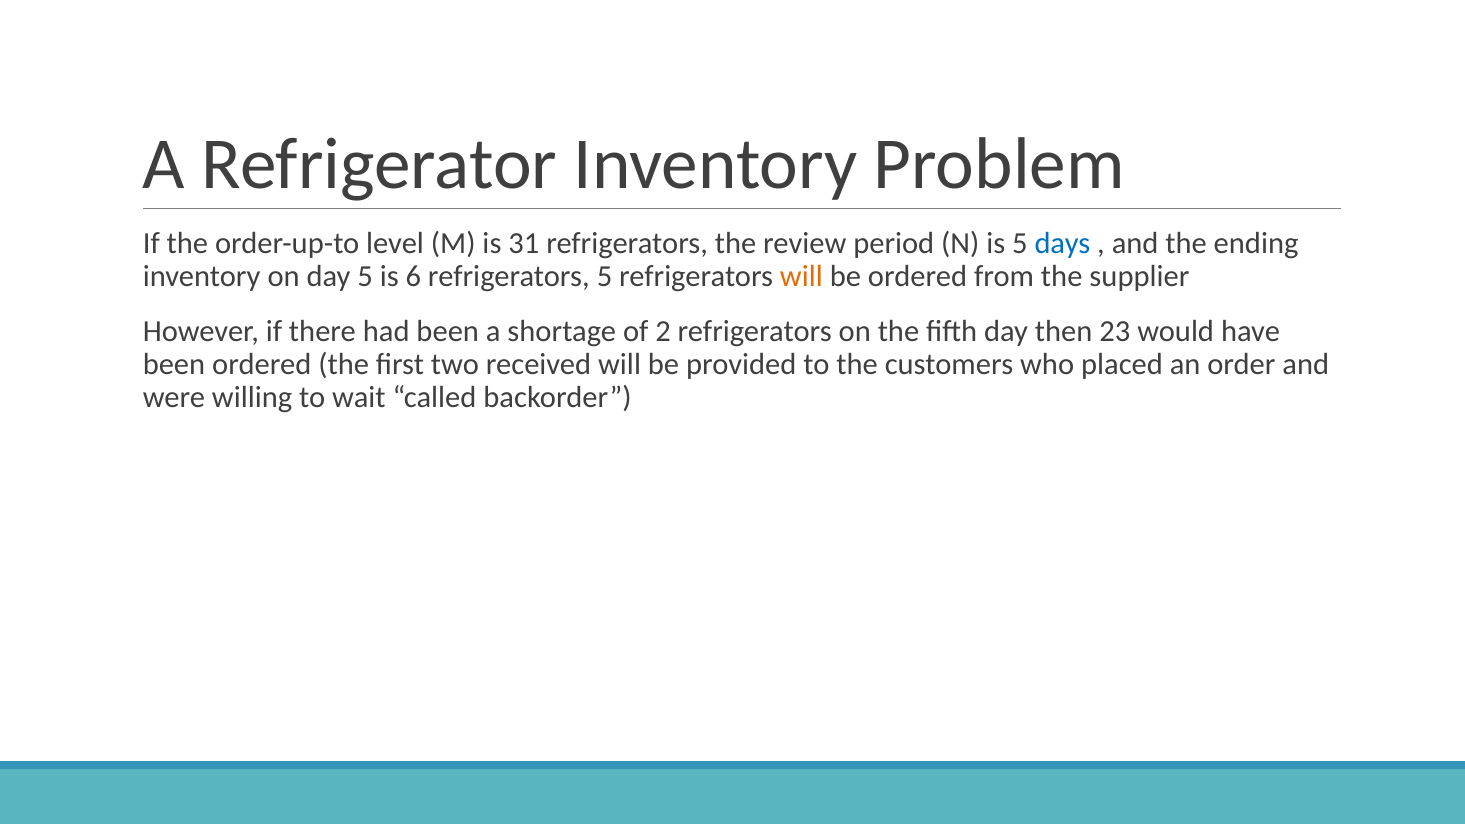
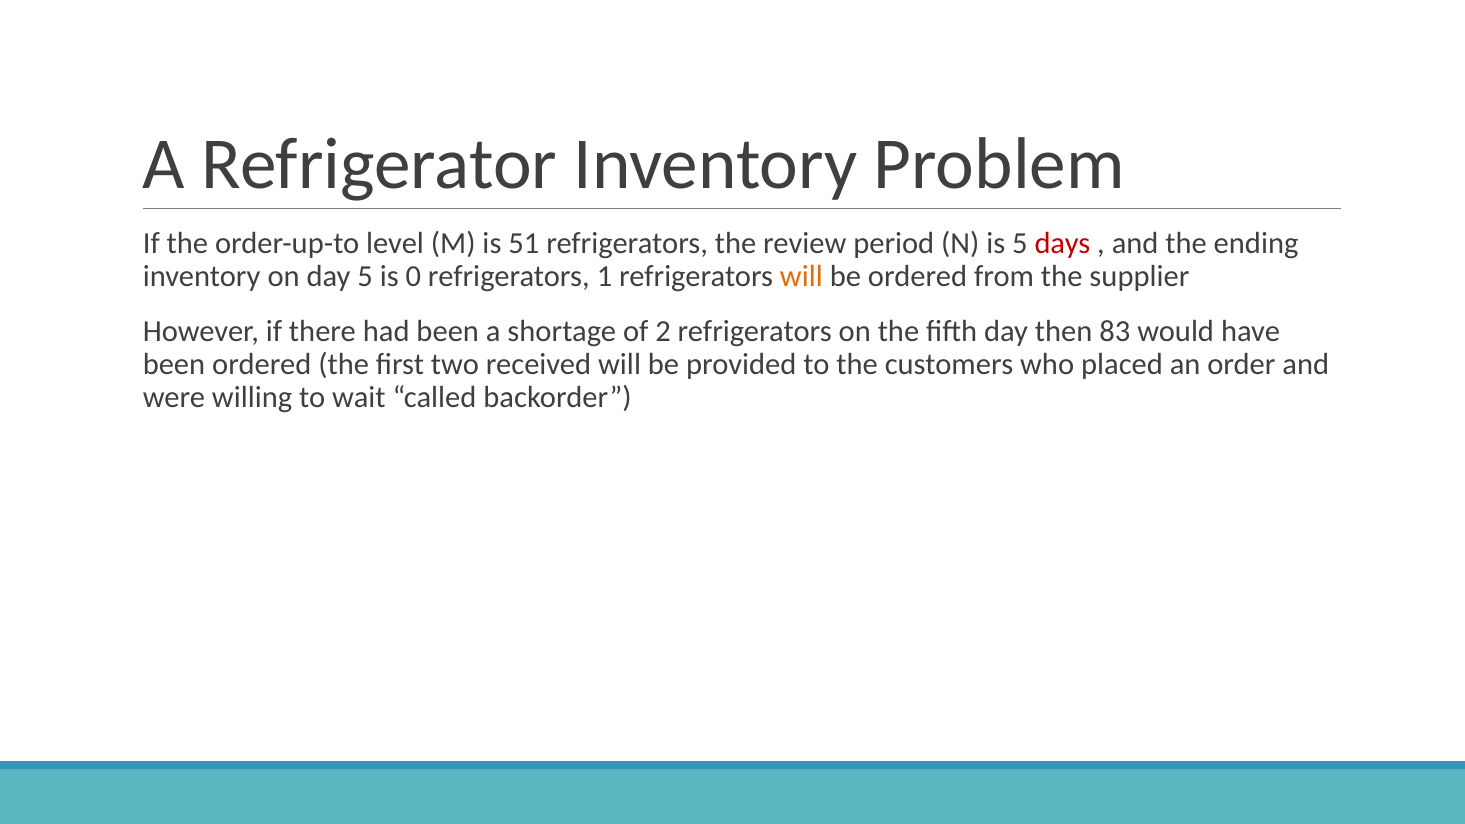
31: 31 -> 51
days colour: blue -> red
6: 6 -> 0
refrigerators 5: 5 -> 1
23: 23 -> 83
